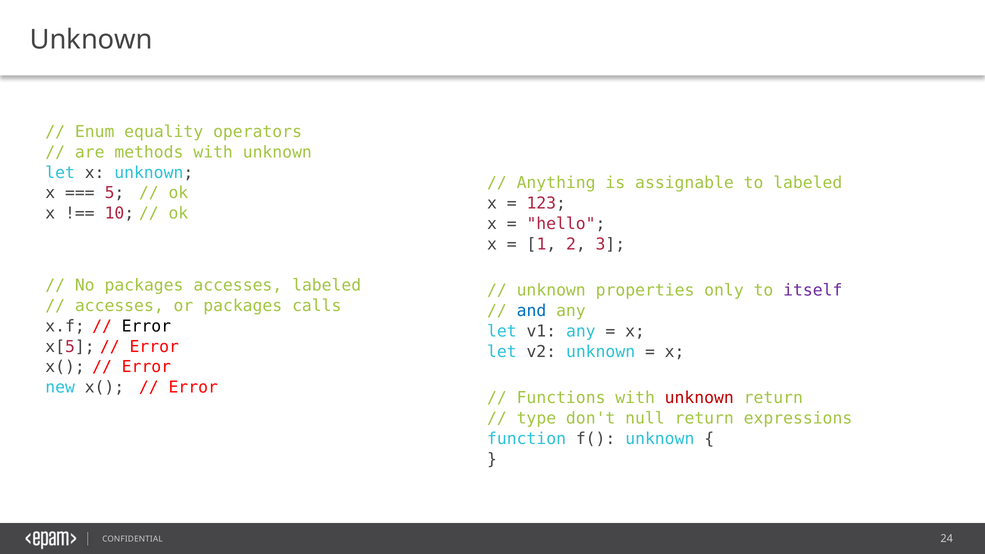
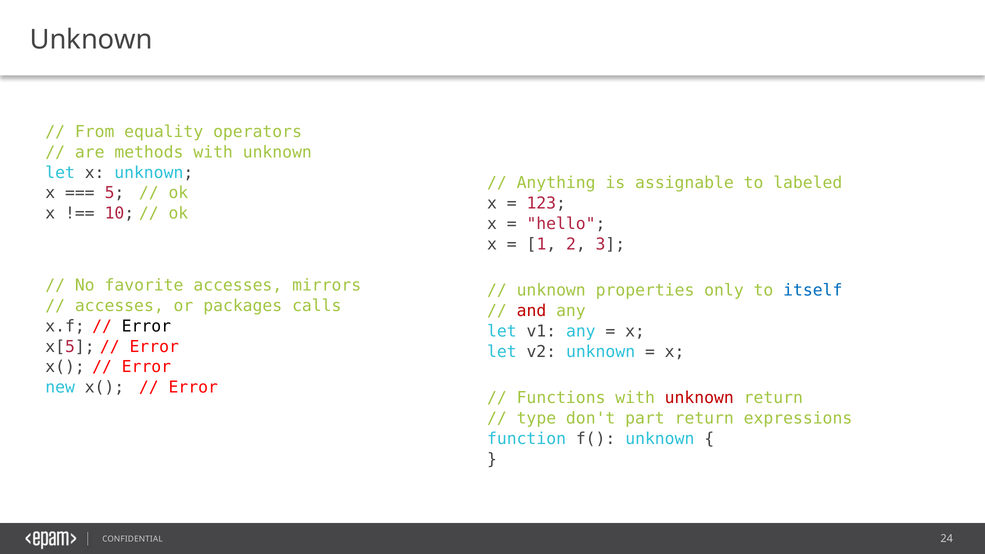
Enum: Enum -> From
No packages: packages -> favorite
accesses labeled: labeled -> mirrors
itself colour: purple -> blue
and colour: blue -> red
null: null -> part
